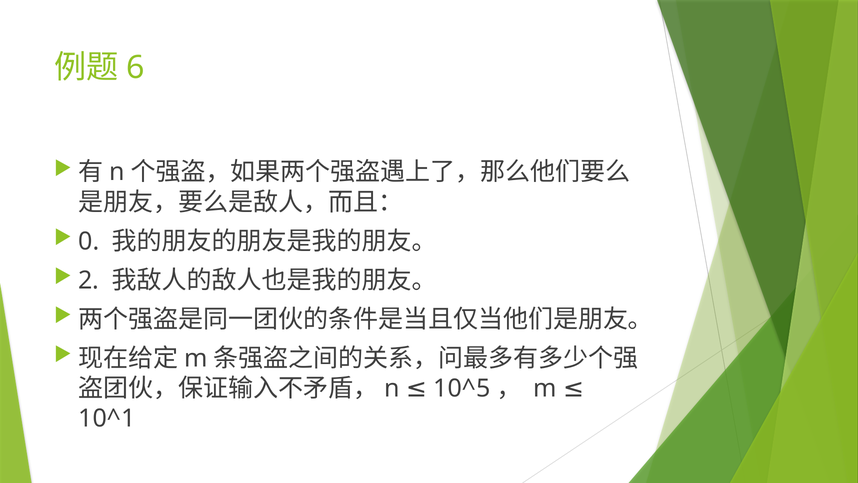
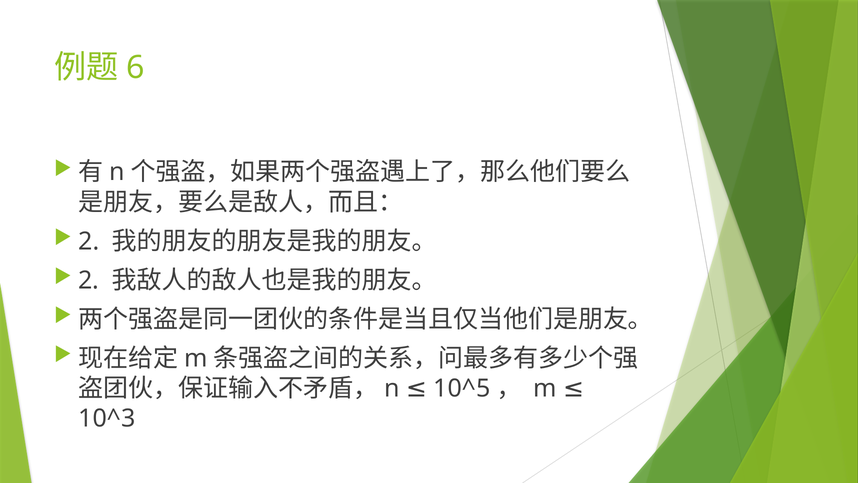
0 at (89, 241): 0 -> 2
10^1: 10^1 -> 10^3
